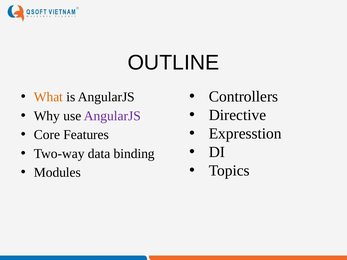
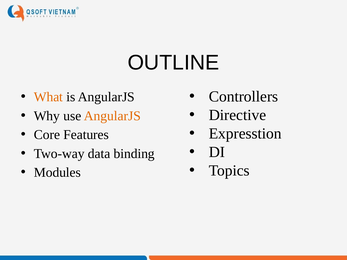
AngularJS at (112, 116) colour: purple -> orange
